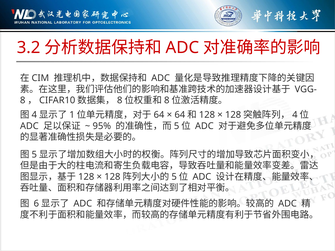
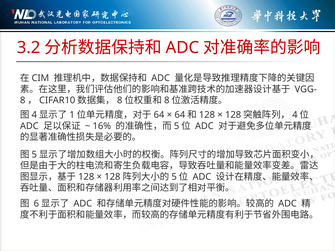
95%: 95% -> 16%
